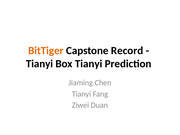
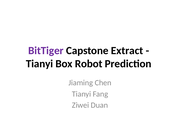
BitTiger colour: orange -> purple
Record: Record -> Extract
Box Tianyi: Tianyi -> Robot
